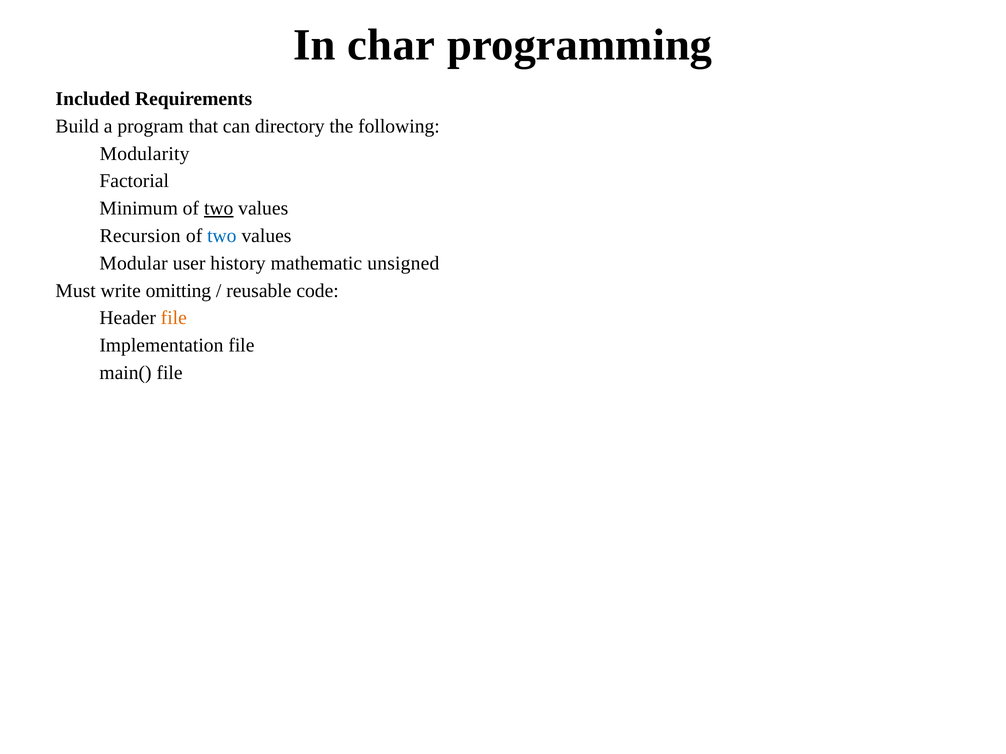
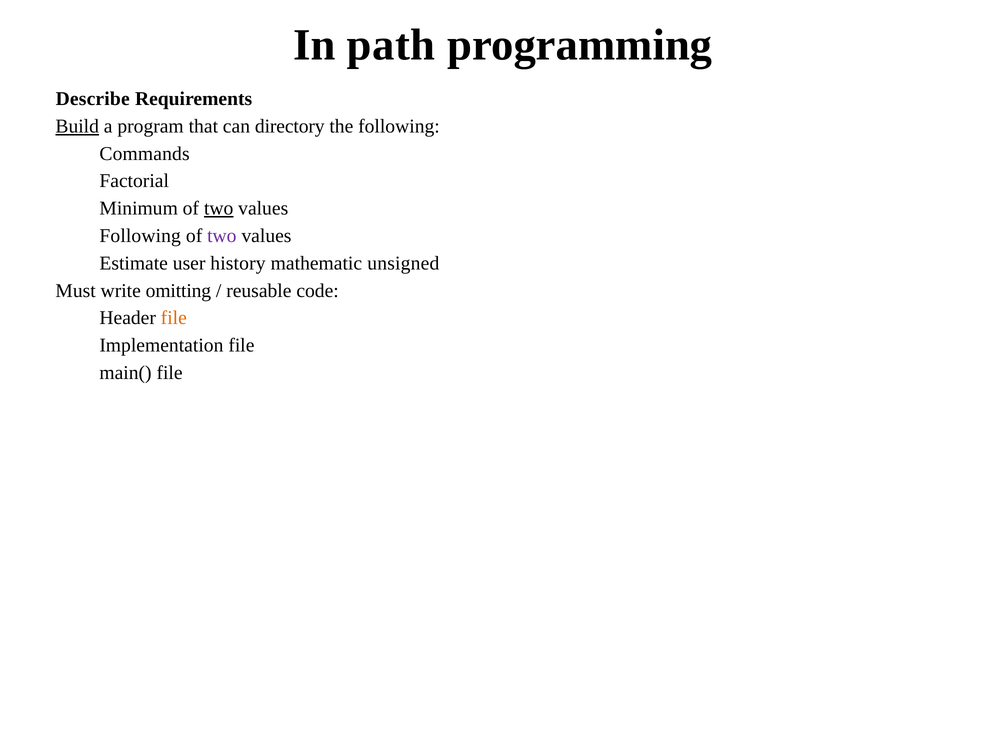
char: char -> path
Included: Included -> Describe
Build underline: none -> present
Modularity: Modularity -> Commands
Recursion at (140, 236): Recursion -> Following
two at (222, 236) colour: blue -> purple
Modular: Modular -> Estimate
